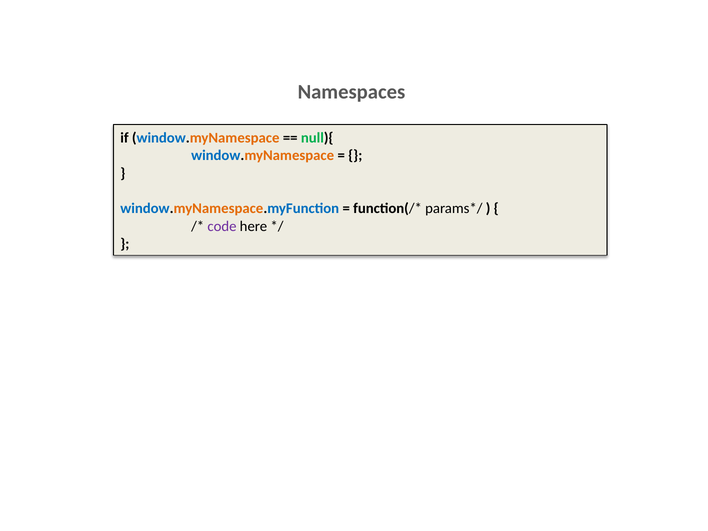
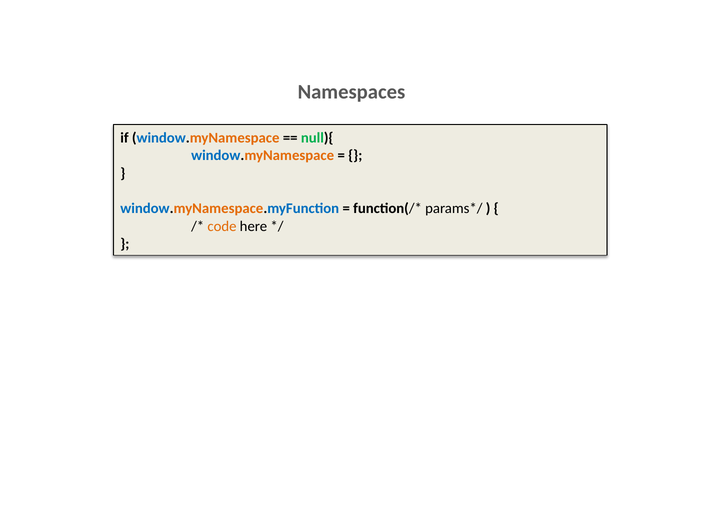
code colour: purple -> orange
